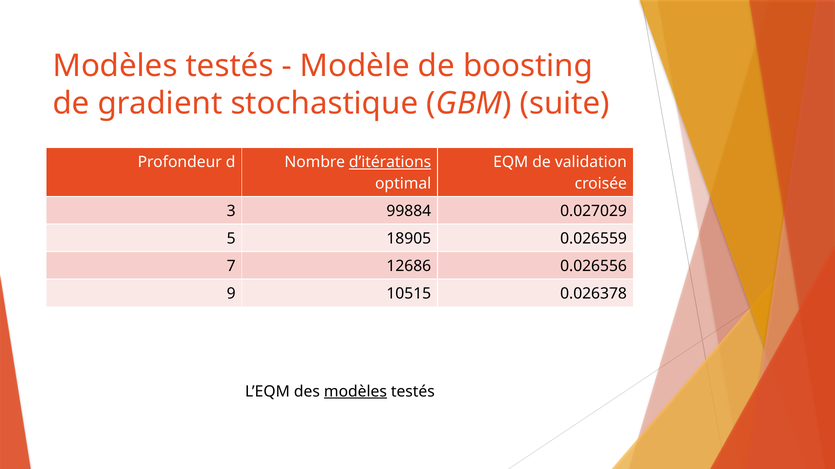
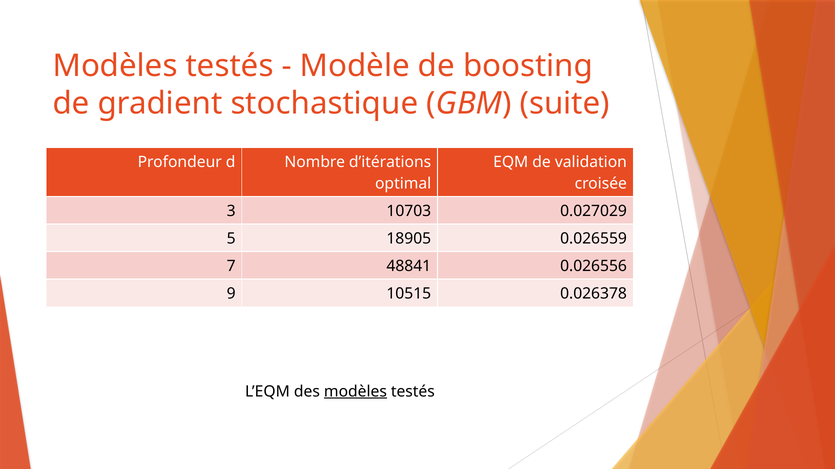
d’itérations underline: present -> none
99884: 99884 -> 10703
12686: 12686 -> 48841
